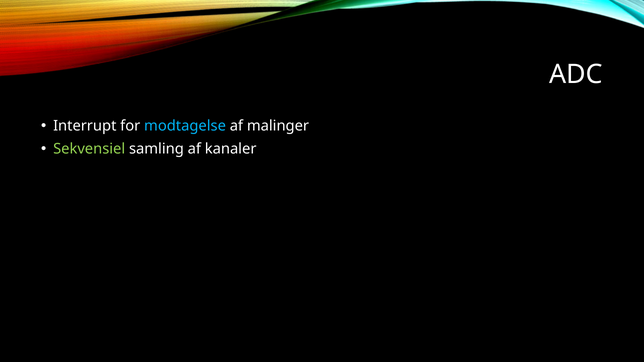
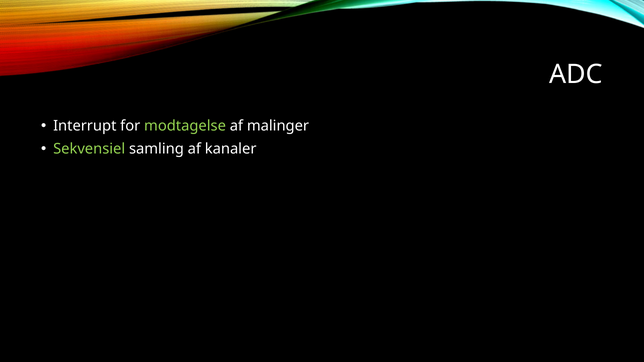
modtagelse colour: light blue -> light green
